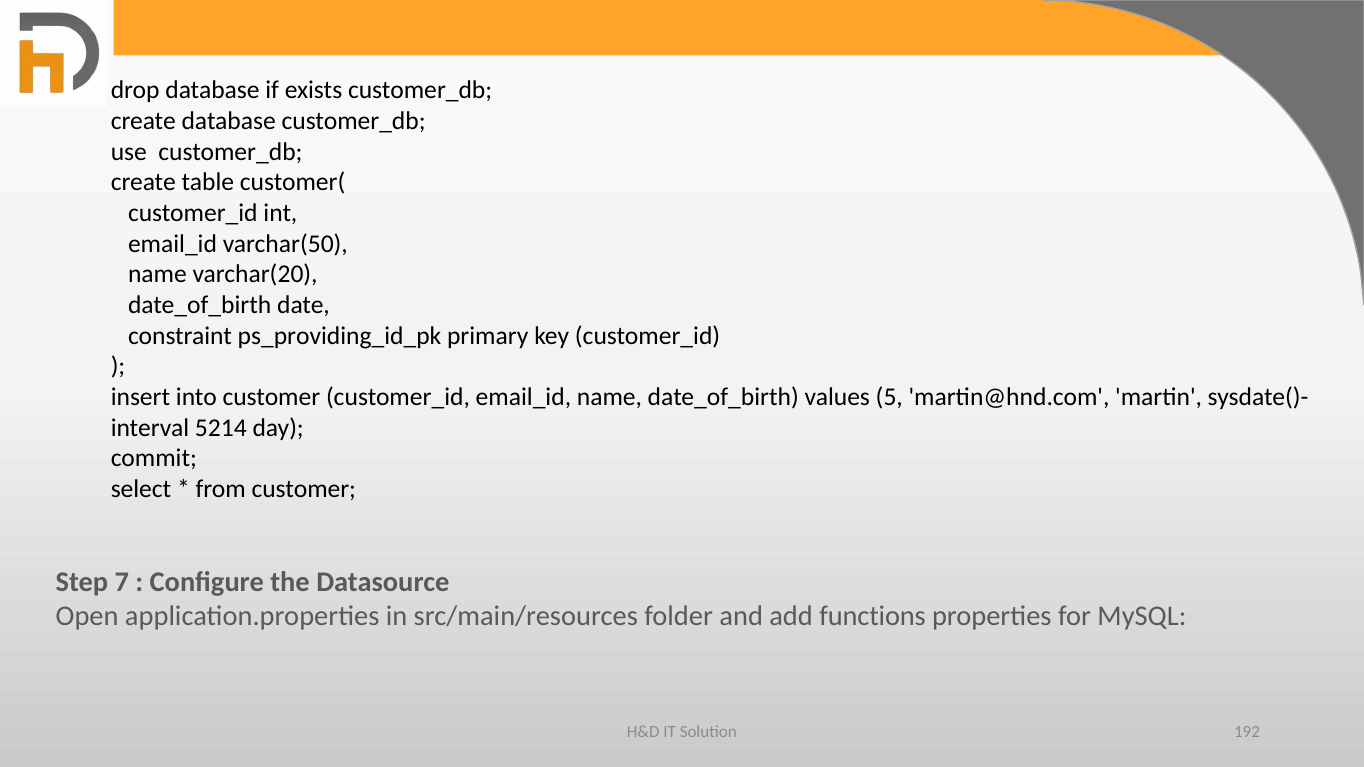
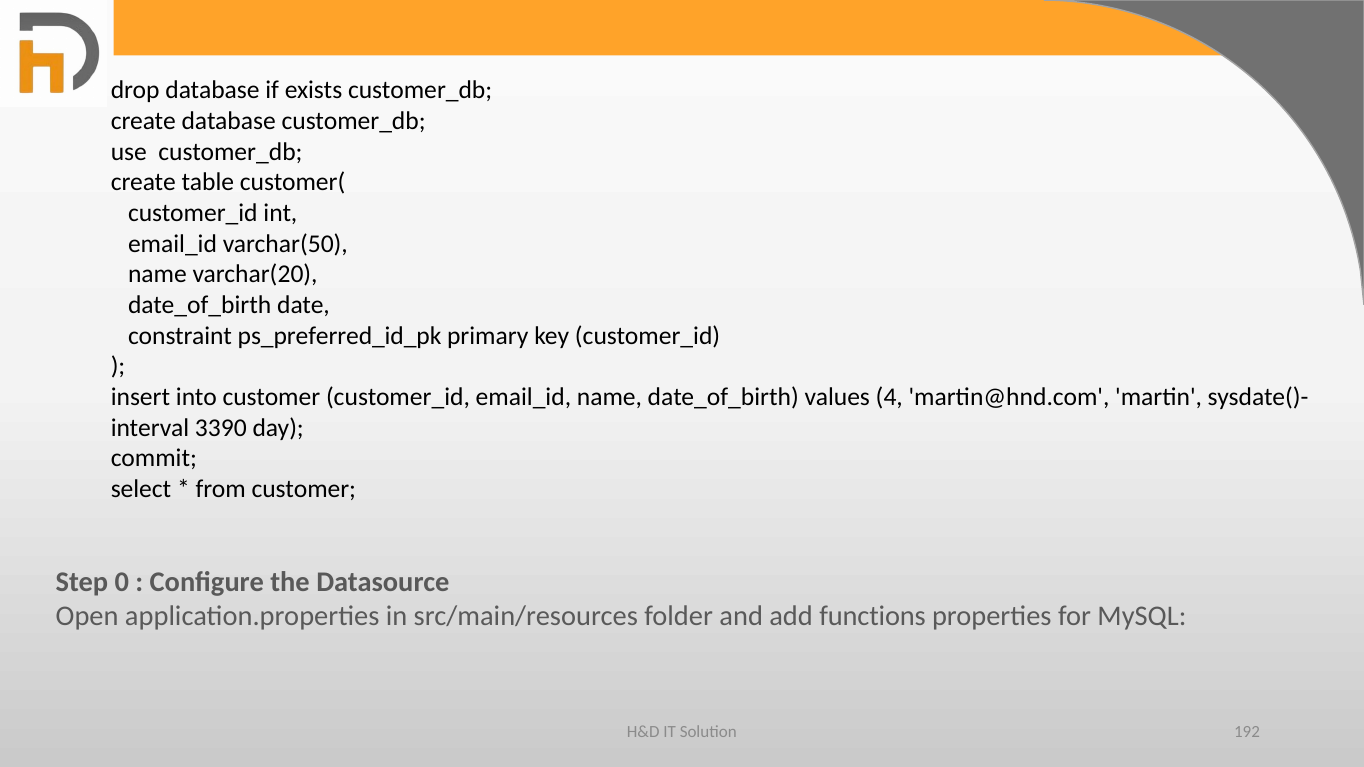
ps_providing_id_pk: ps_providing_id_pk -> ps_preferred_id_pk
5: 5 -> 4
5214: 5214 -> 3390
7: 7 -> 0
